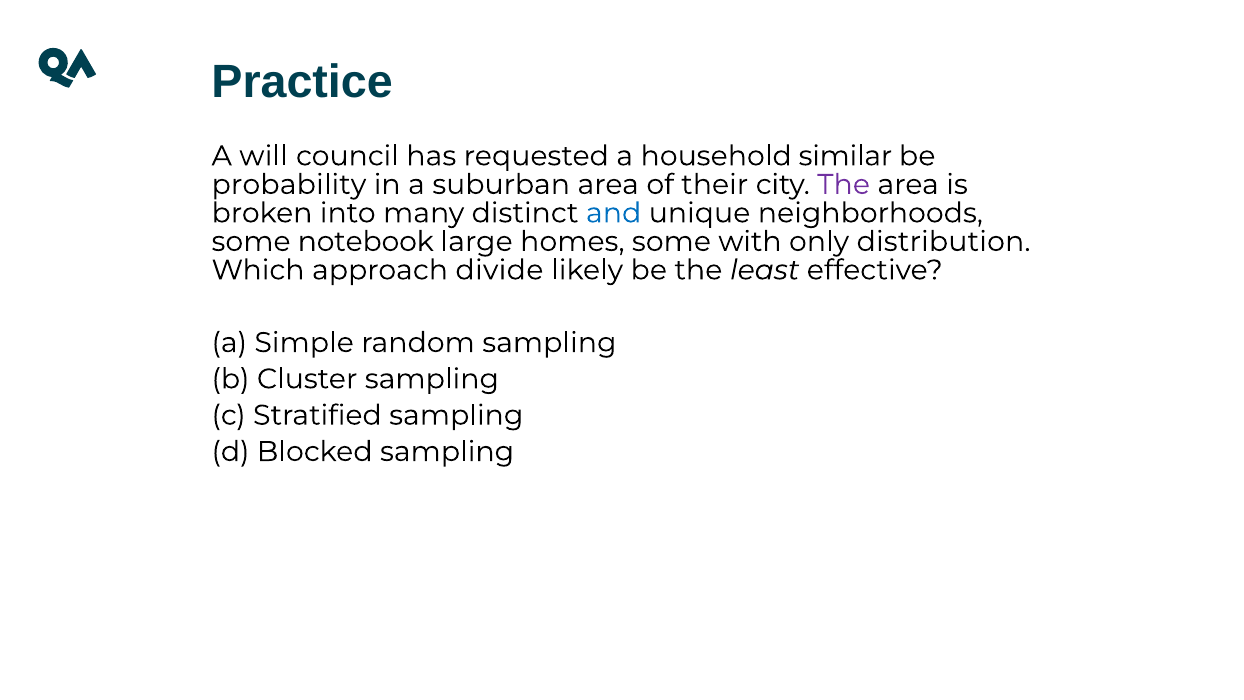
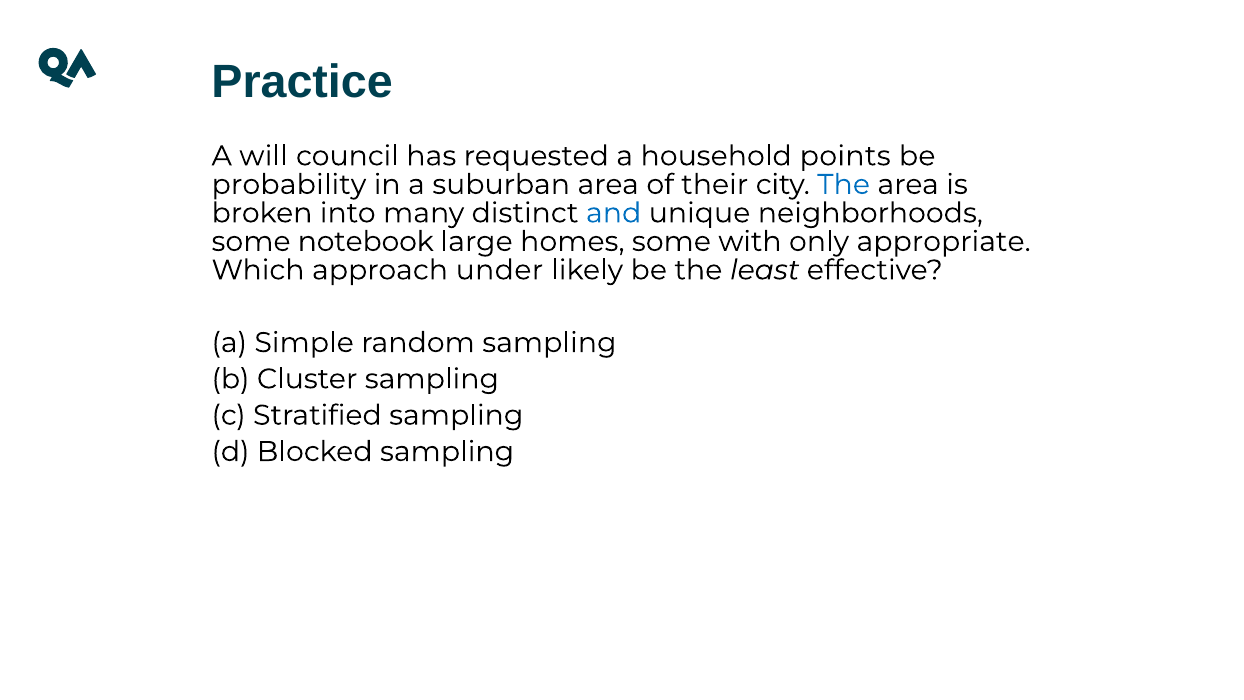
similar: similar -> points
The at (844, 184) colour: purple -> blue
distribution: distribution -> appropriate
divide: divide -> under
